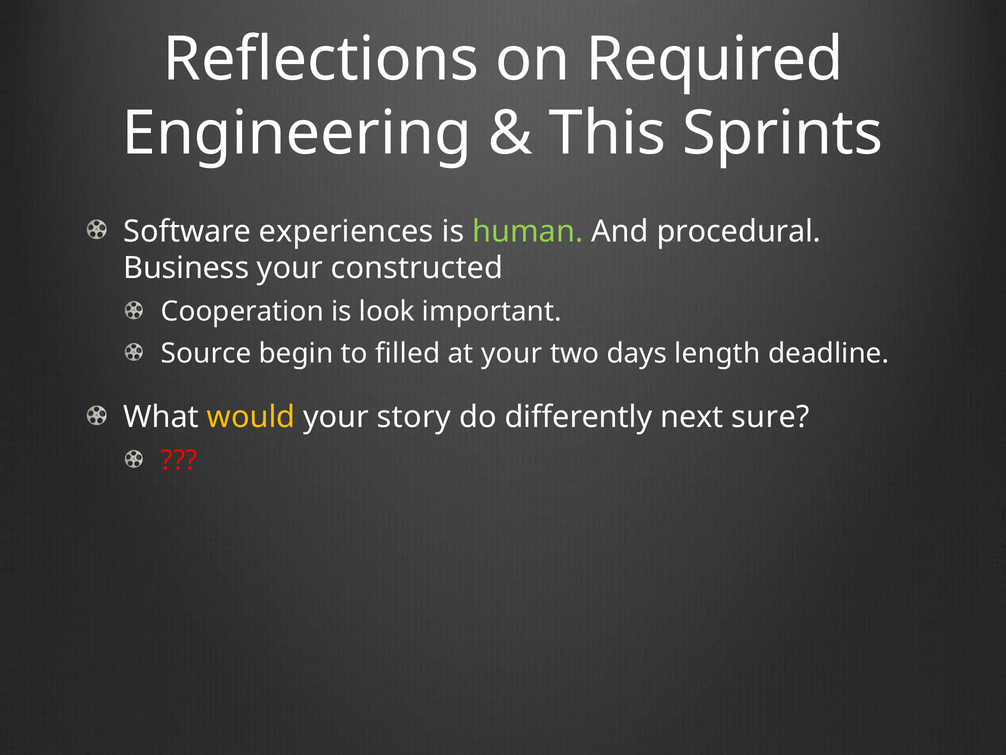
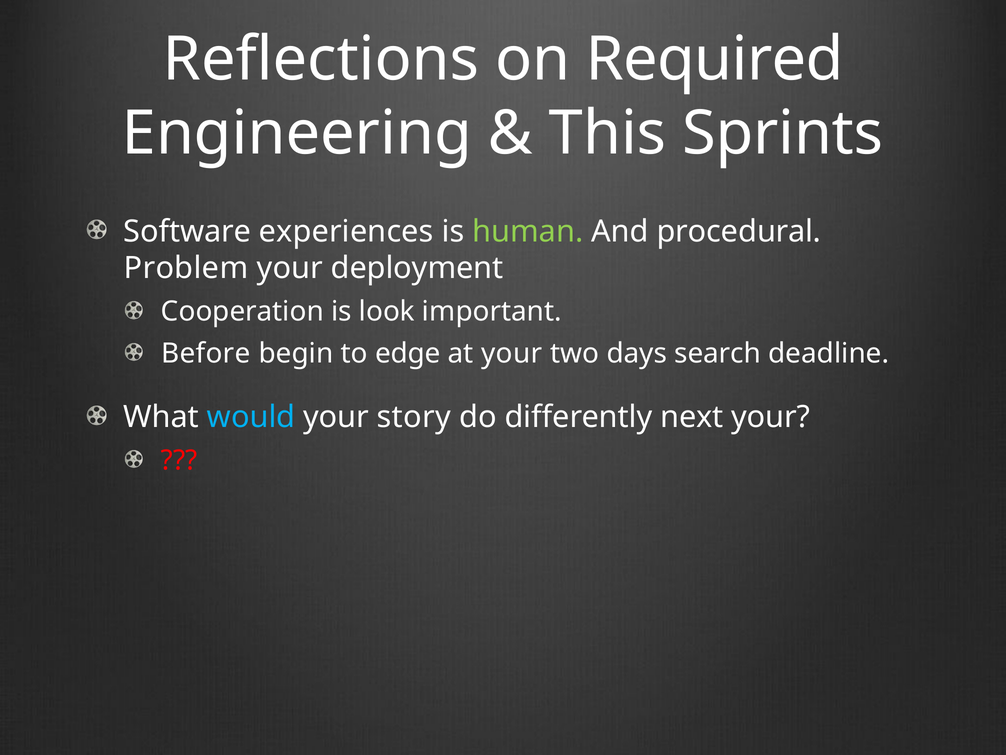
Business: Business -> Problem
constructed: constructed -> deployment
Source: Source -> Before
filled: filled -> edge
length: length -> search
would colour: yellow -> light blue
next sure: sure -> your
